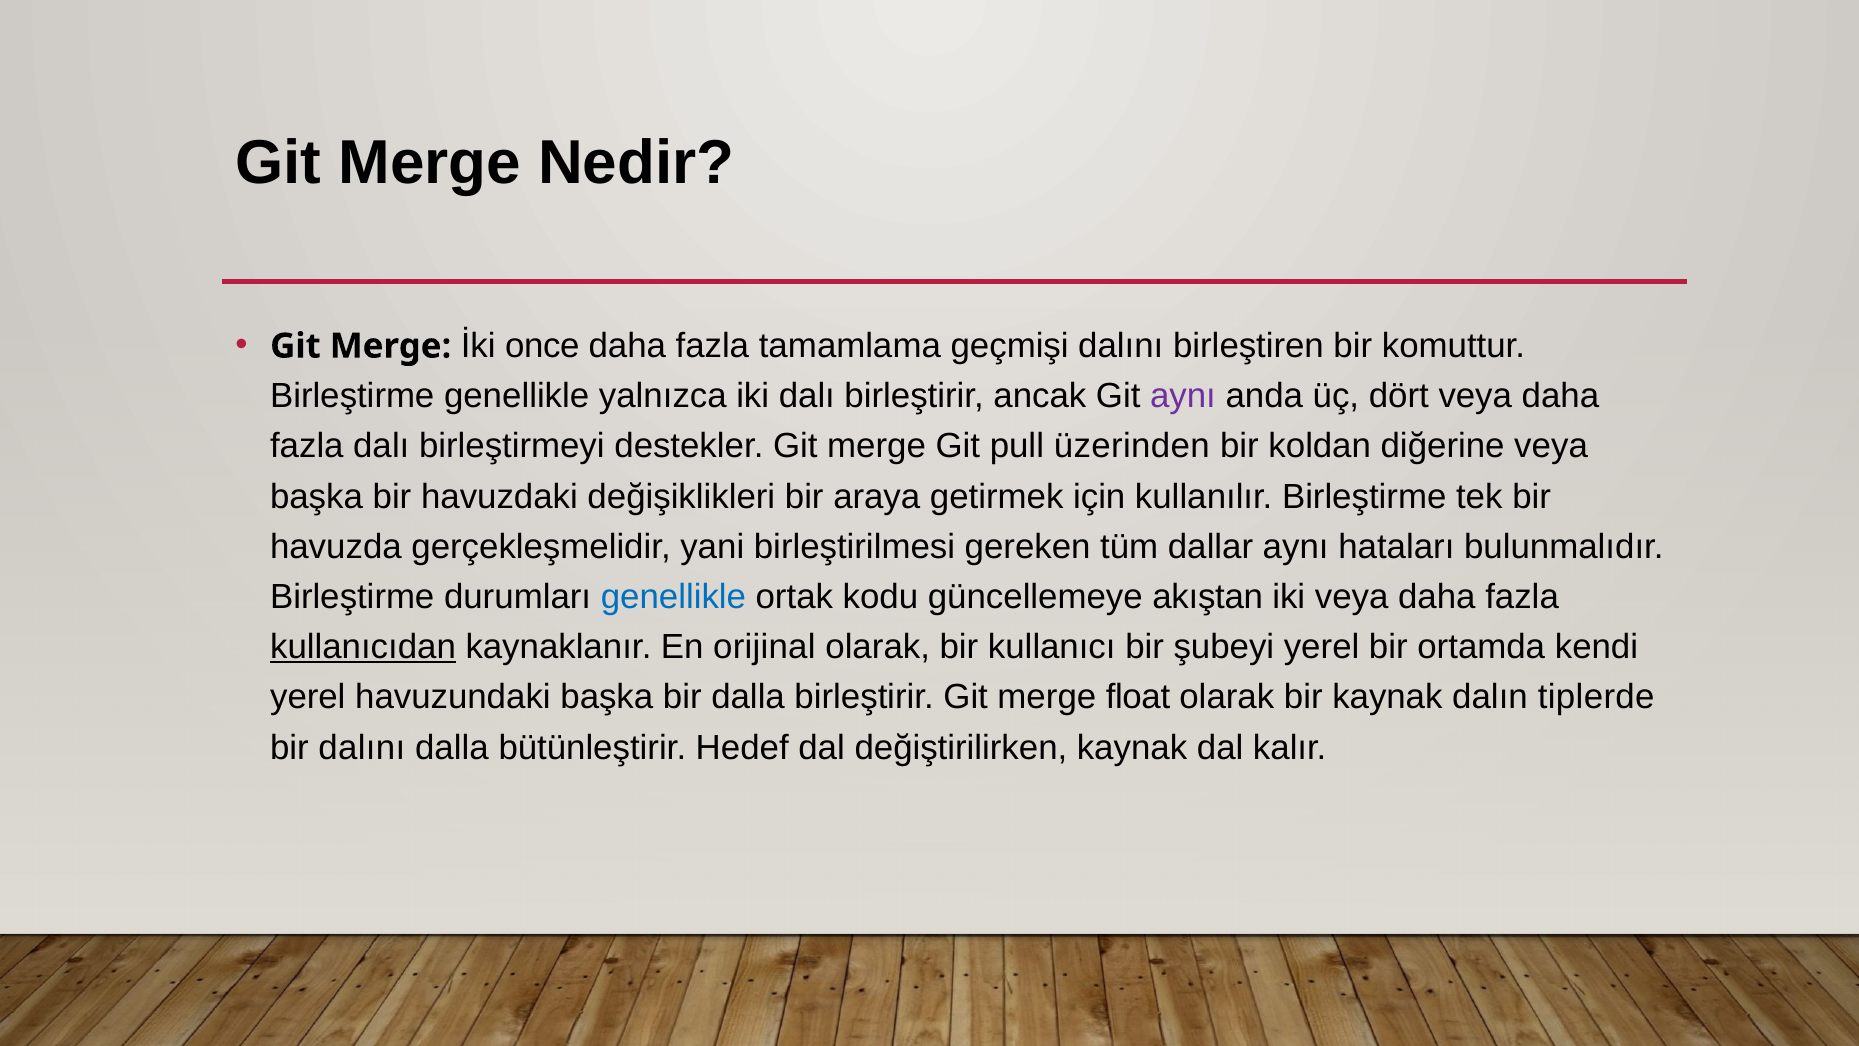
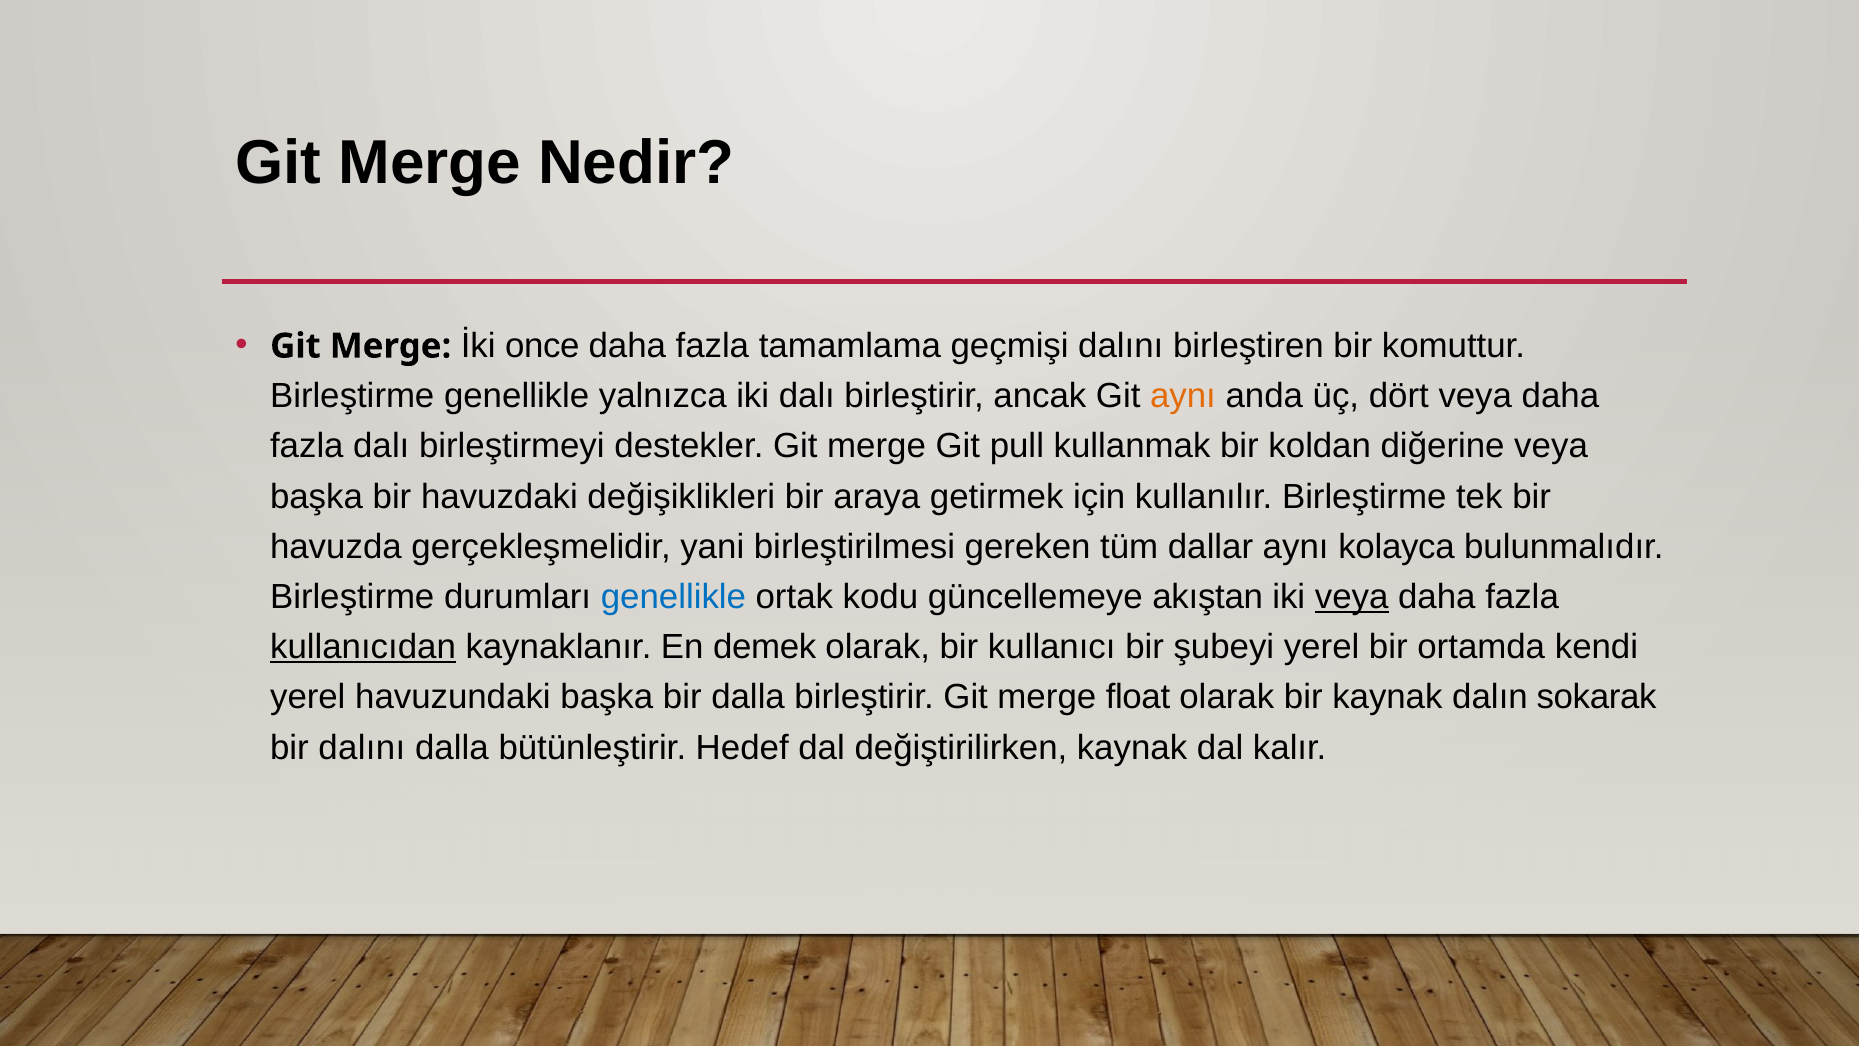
aynı at (1183, 396) colour: purple -> orange
üzerinden: üzerinden -> kullanmak
hataları: hataları -> kolayca
veya at (1352, 597) underline: none -> present
orijinal: orijinal -> demek
tiplerde: tiplerde -> sokarak
